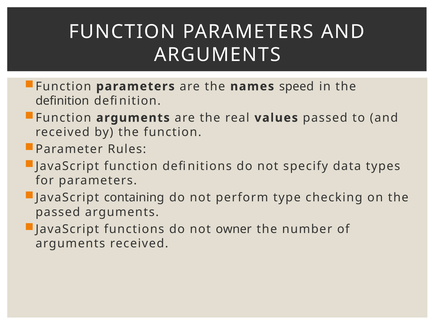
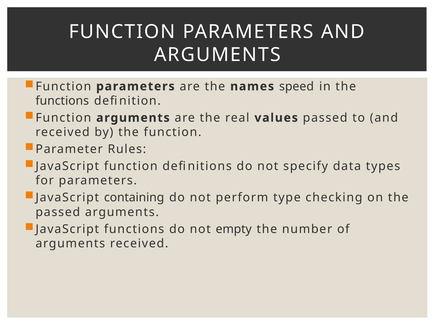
definition at (62, 101): definition -> functions
owner: owner -> empty
